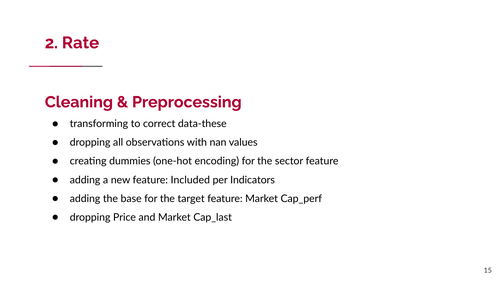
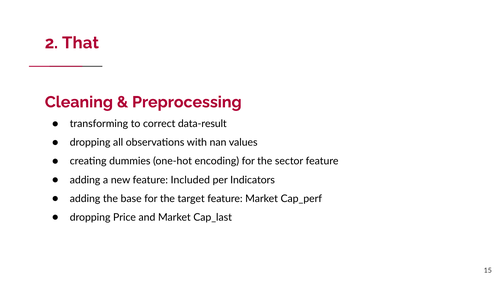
Rate: Rate -> That
data-these: data-these -> data-result
